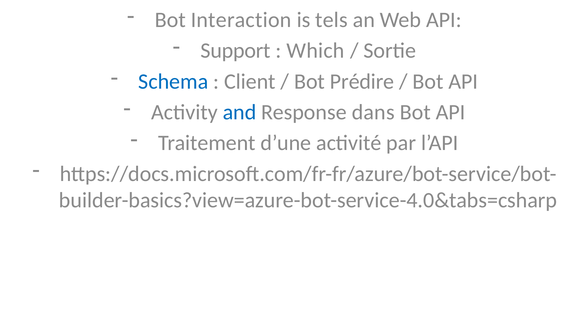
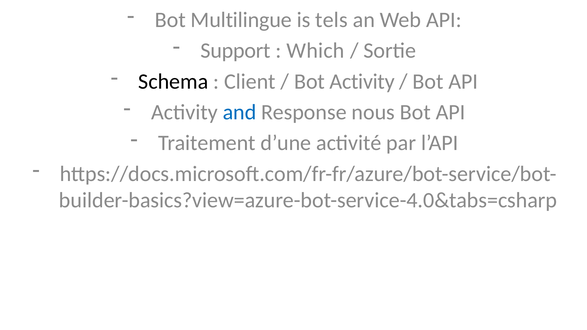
Interaction: Interaction -> Multilingue
Schema colour: blue -> black
Bot Prédire: Prédire -> Activity
dans: dans -> nous
